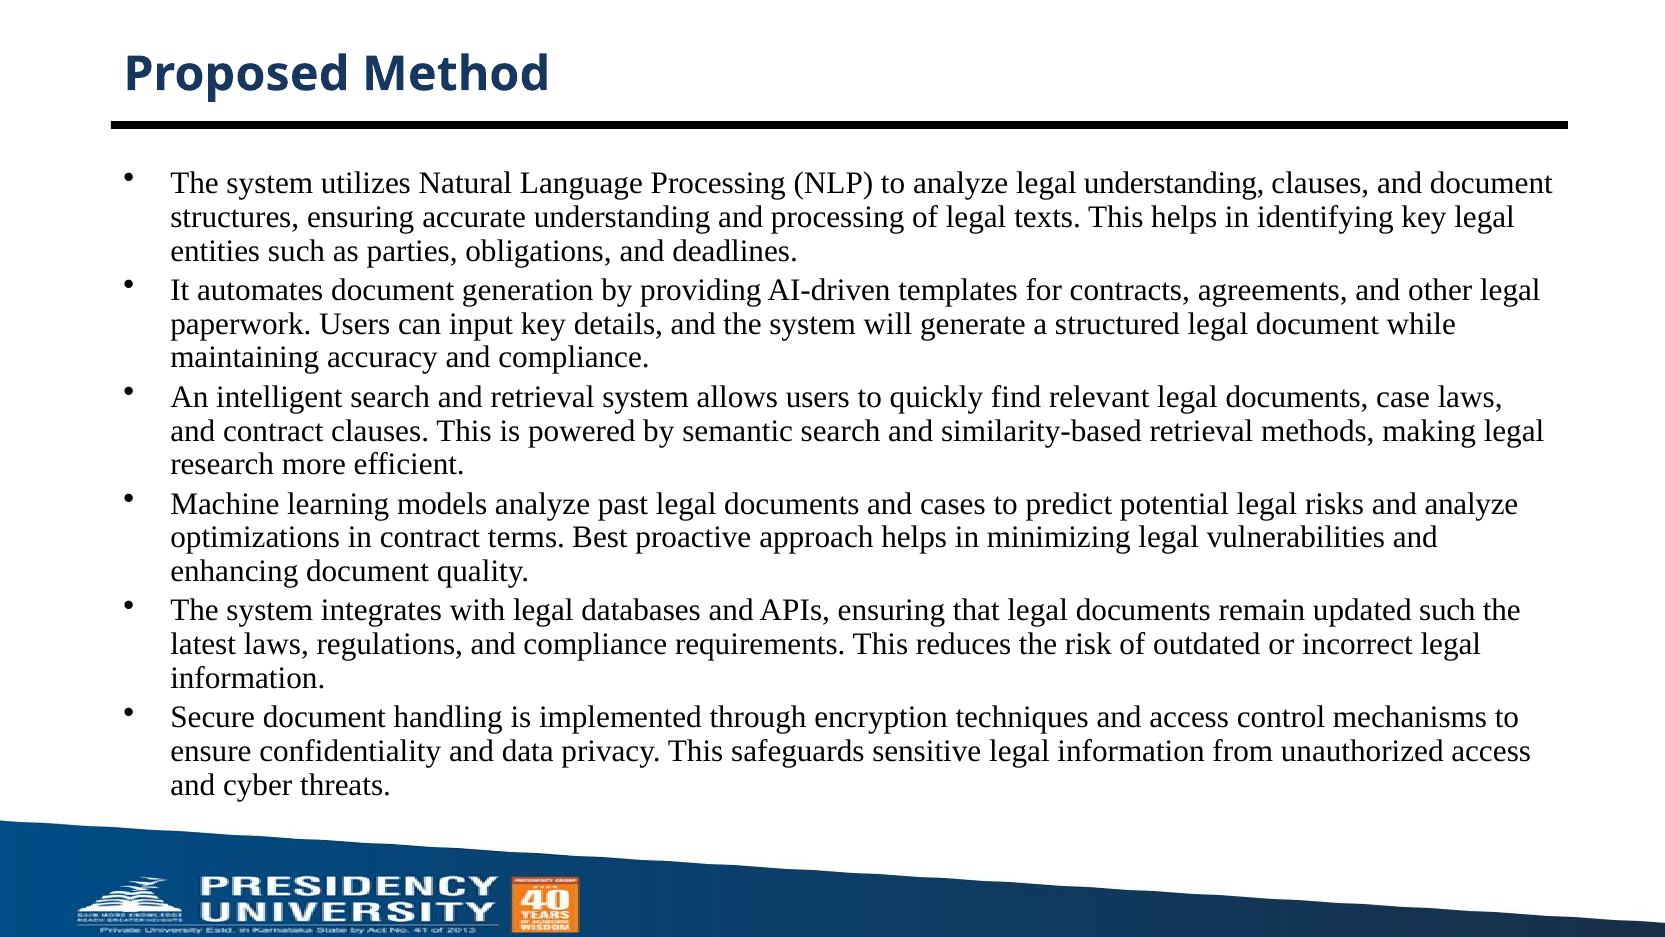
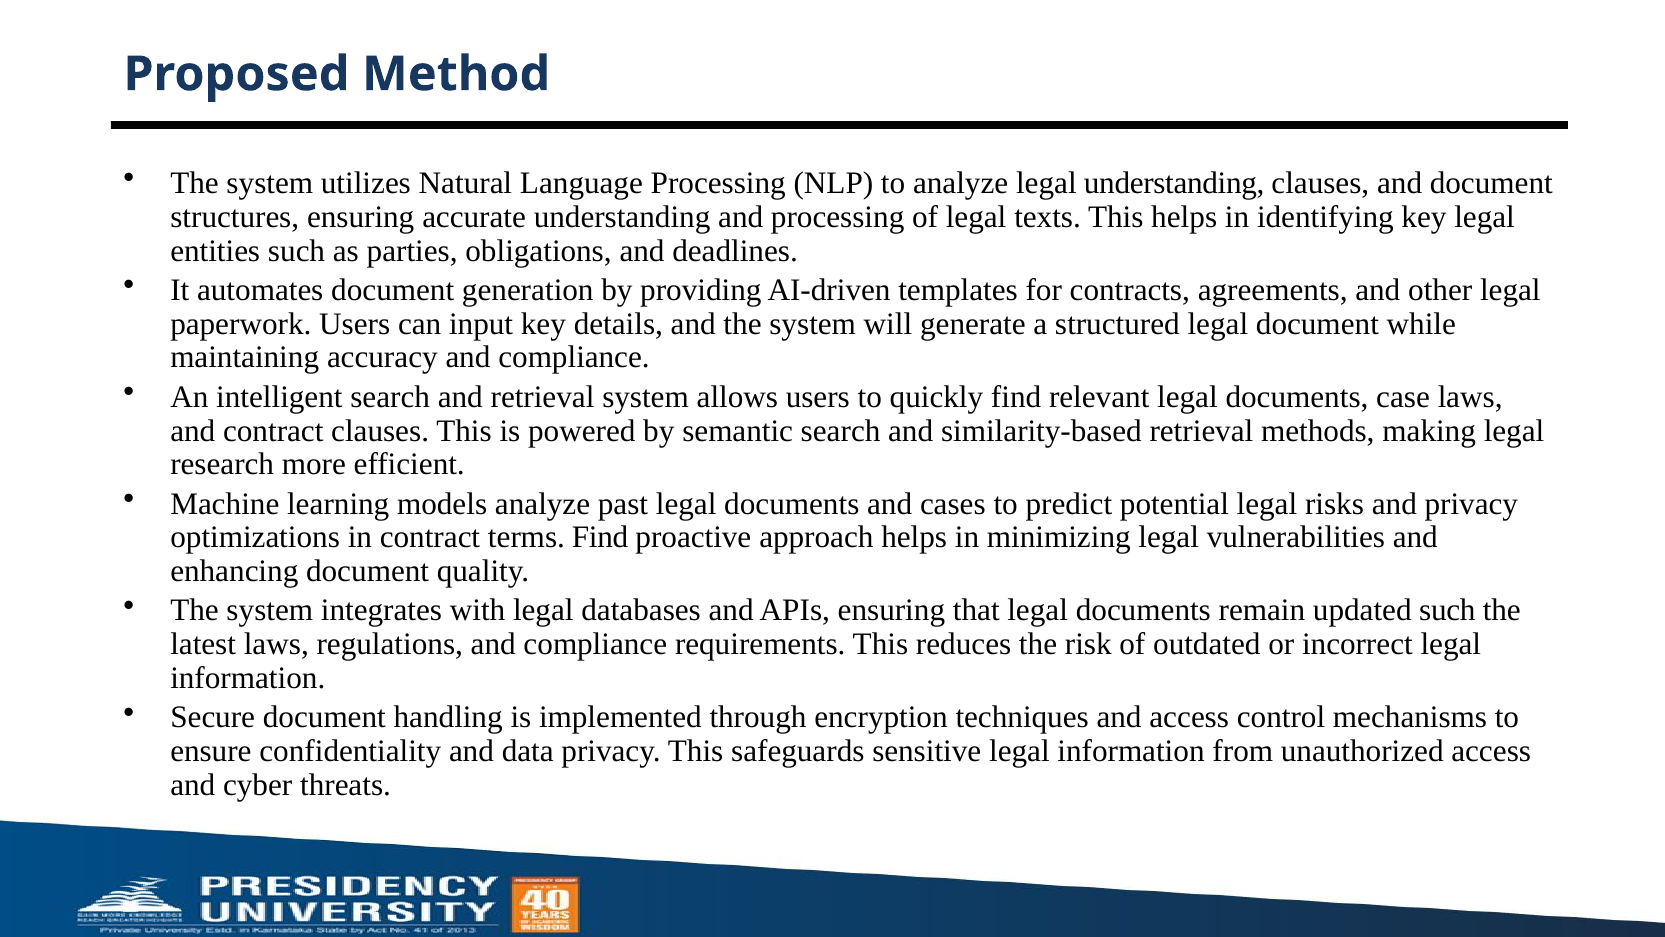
and analyze: analyze -> privacy
terms Best: Best -> Find
